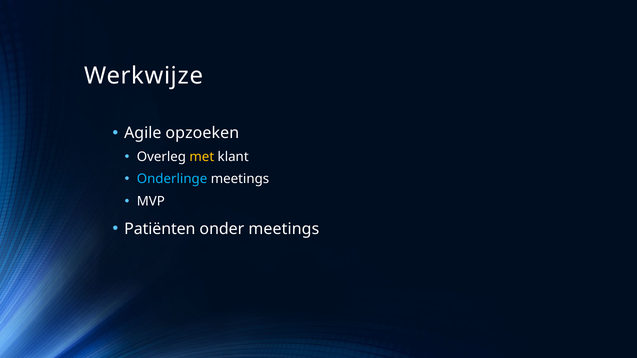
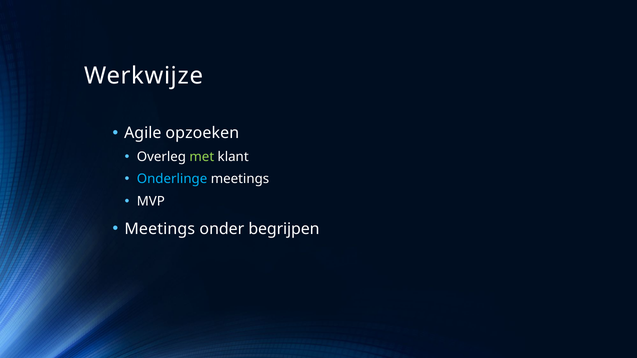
met colour: yellow -> light green
Patiënten at (160, 229): Patiënten -> Meetings
onder meetings: meetings -> begrijpen
